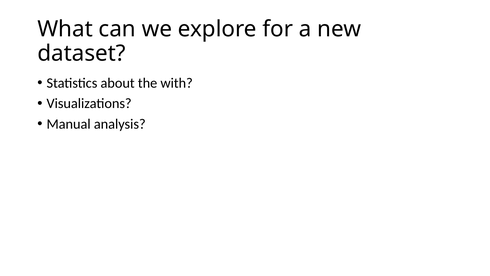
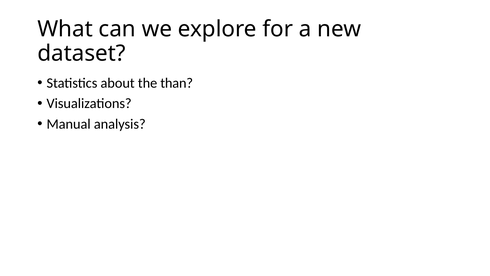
with: with -> than
